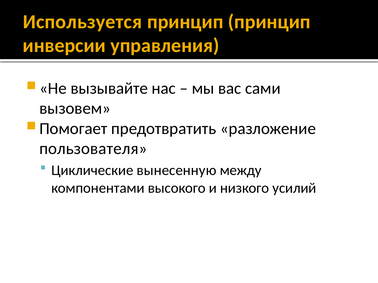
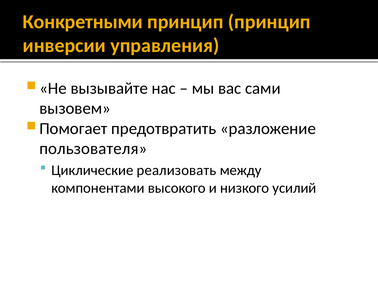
Используется: Используется -> Конкретными
вынесенную: вынесенную -> реализовать
